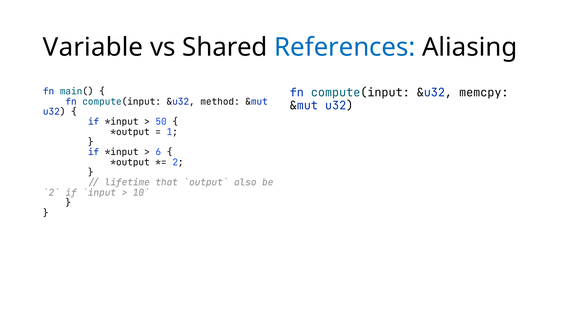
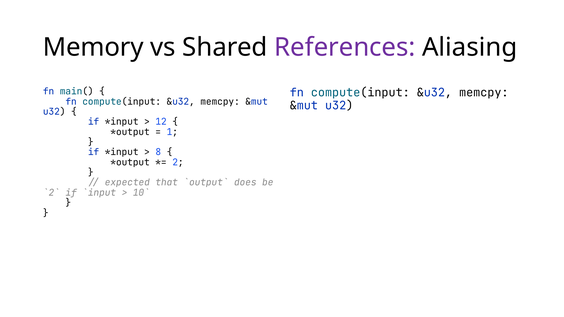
Variable: Variable -> Memory
References colour: blue -> purple
method at (220, 102): method -> memcpy
50: 50 -> 12
6: 6 -> 8
lifetime: lifetime -> expected
also: also -> does
